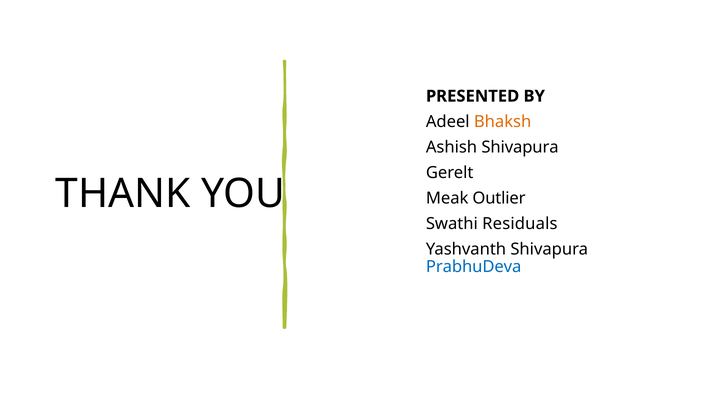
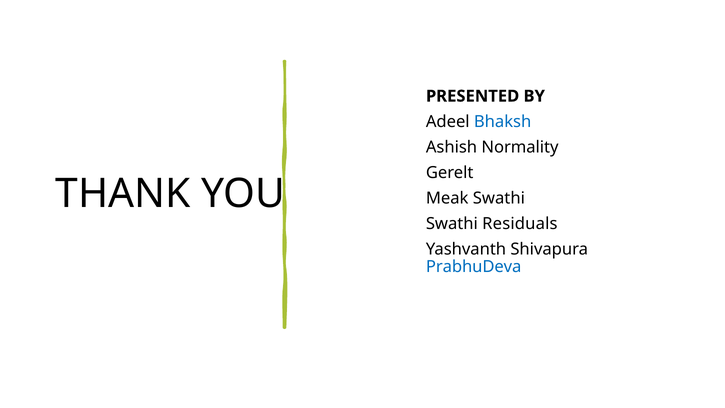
Bhaksh colour: orange -> blue
Ashish Shivapura: Shivapura -> Normality
Meak Outlier: Outlier -> Swathi
